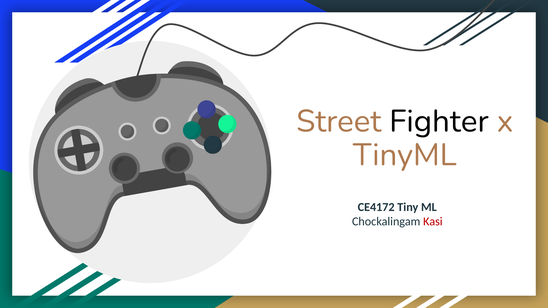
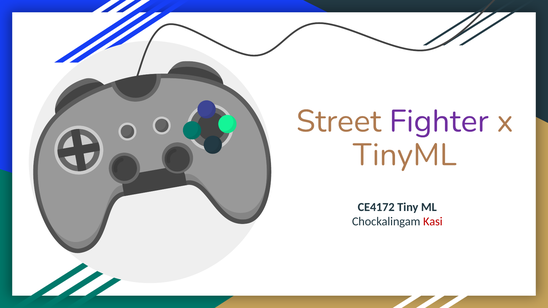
Fighter colour: black -> purple
